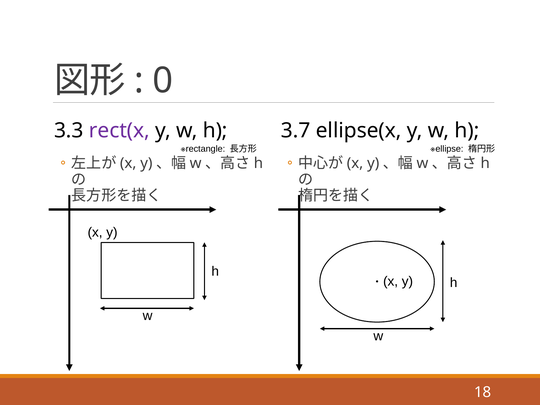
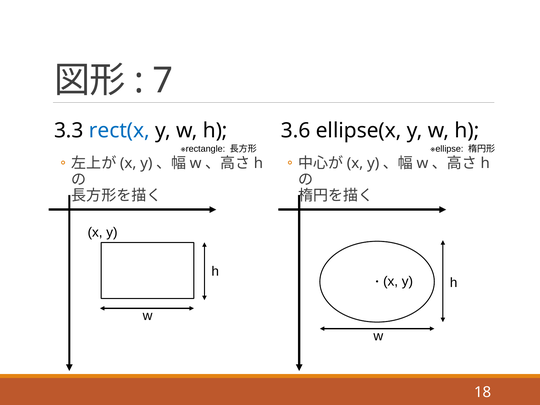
0: 0 -> 7
rect(x colour: purple -> blue
3.7: 3.7 -> 3.6
